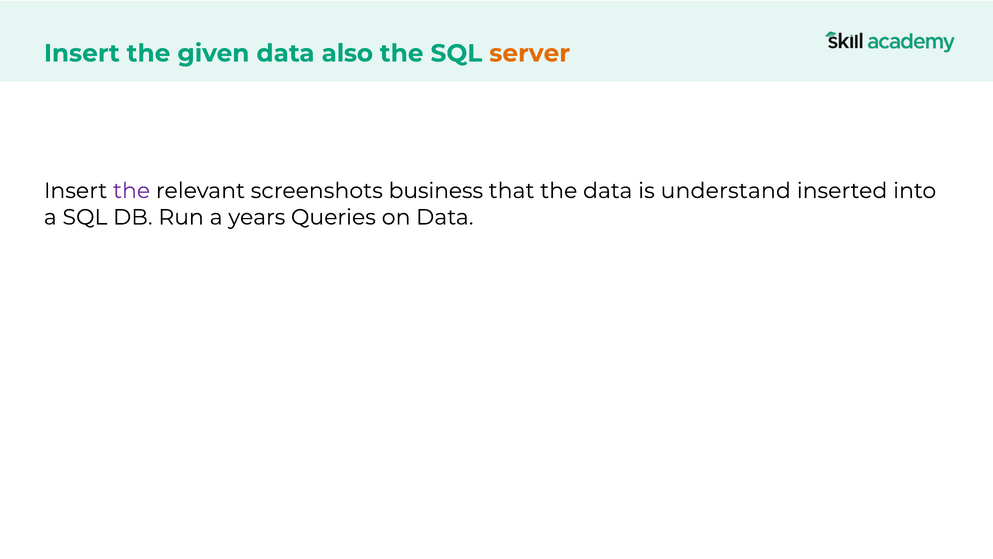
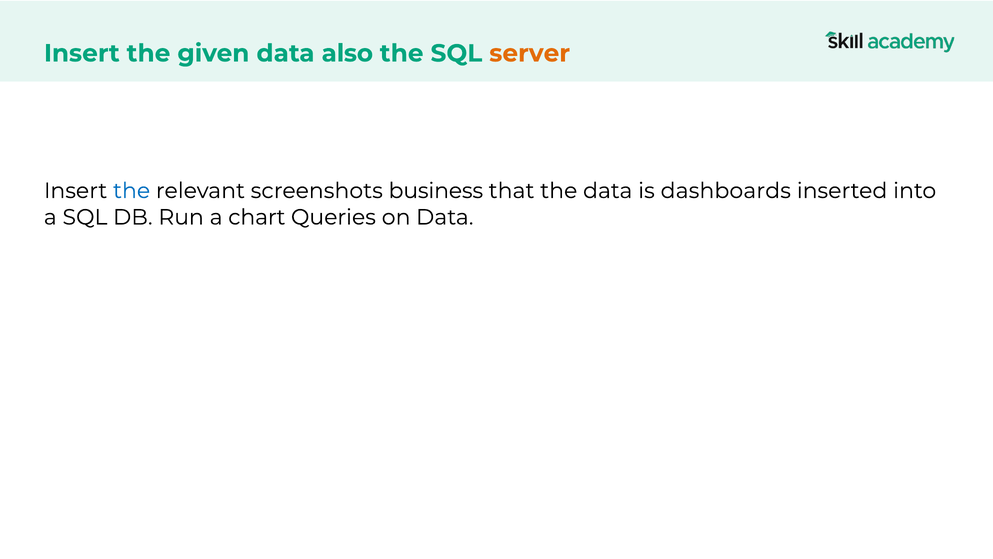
the at (132, 191) colour: purple -> blue
understand: understand -> dashboards
years: years -> chart
